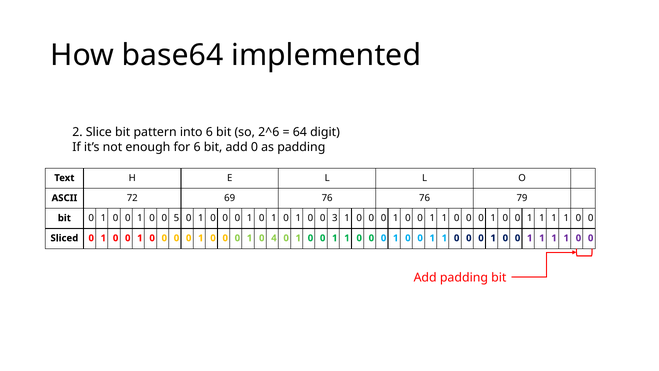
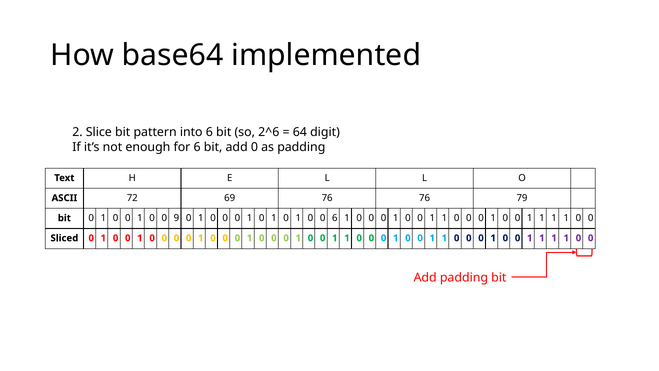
5: 5 -> 9
0 3: 3 -> 6
4 at (274, 238): 4 -> 0
